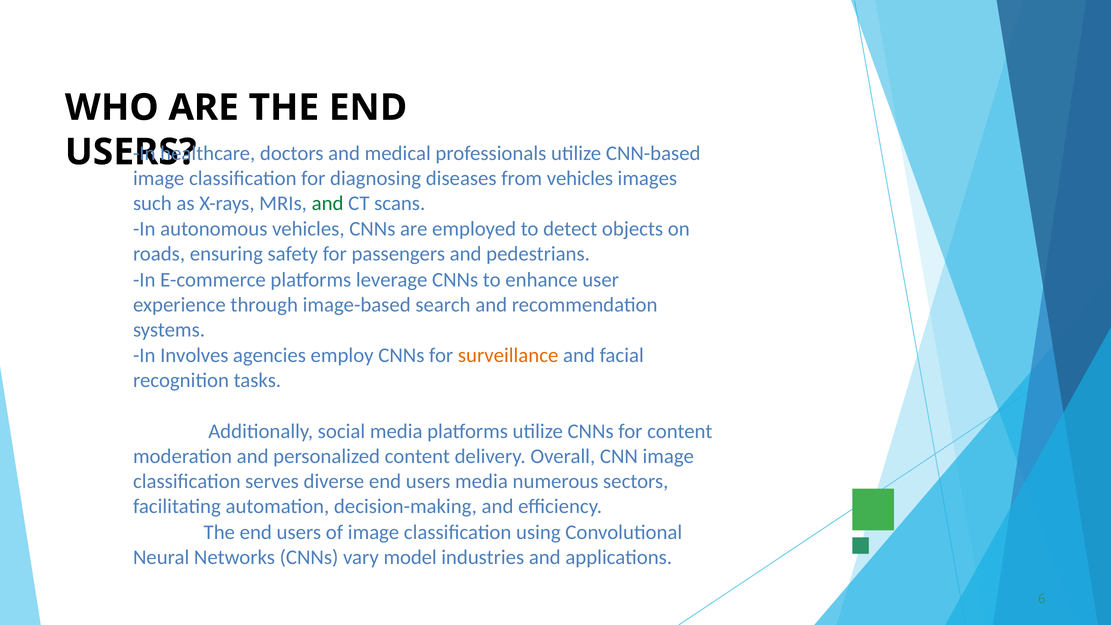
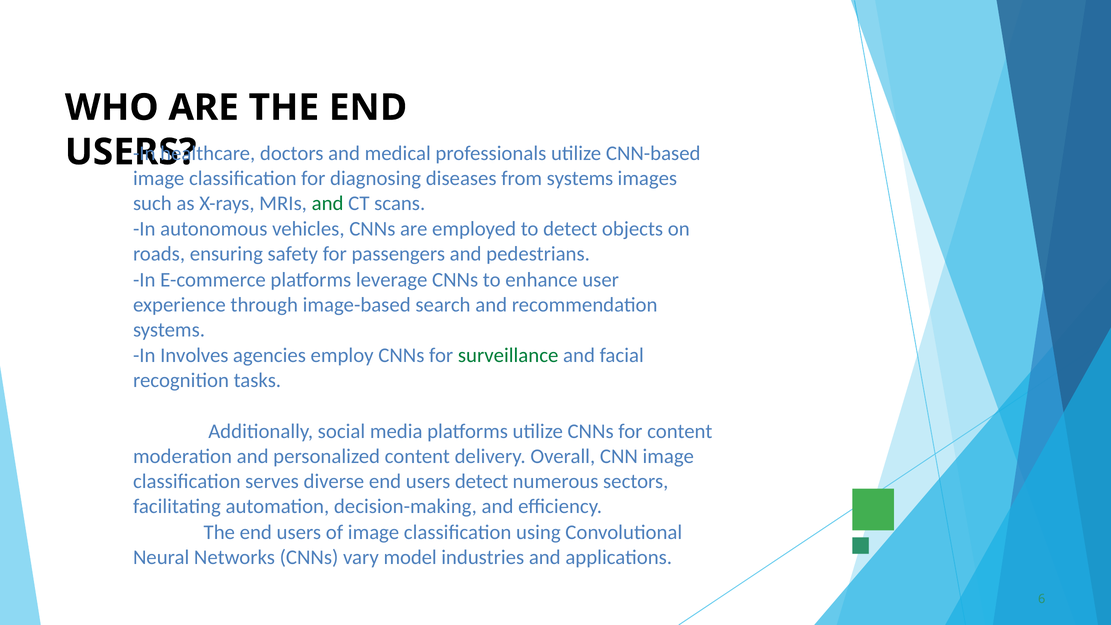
from vehicles: vehicles -> systems
surveillance colour: orange -> green
users media: media -> detect
